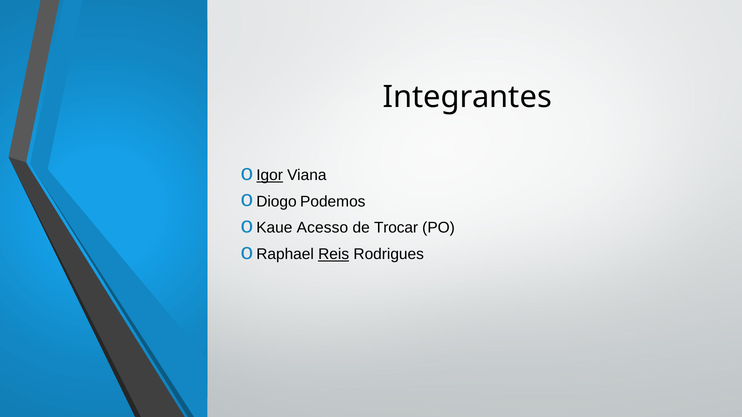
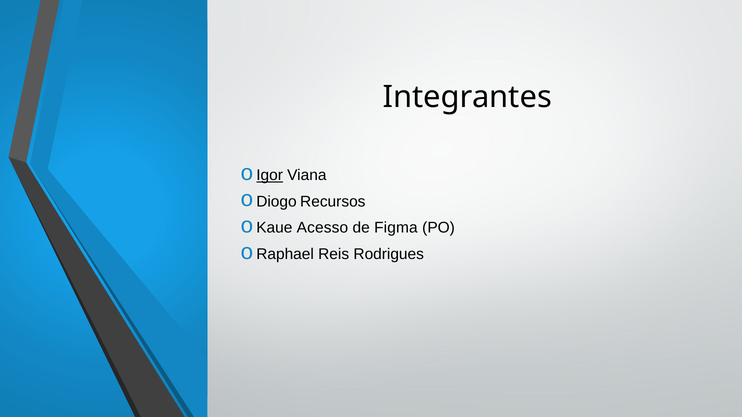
Podemos: Podemos -> Recursos
Trocar: Trocar -> Figma
Reis underline: present -> none
